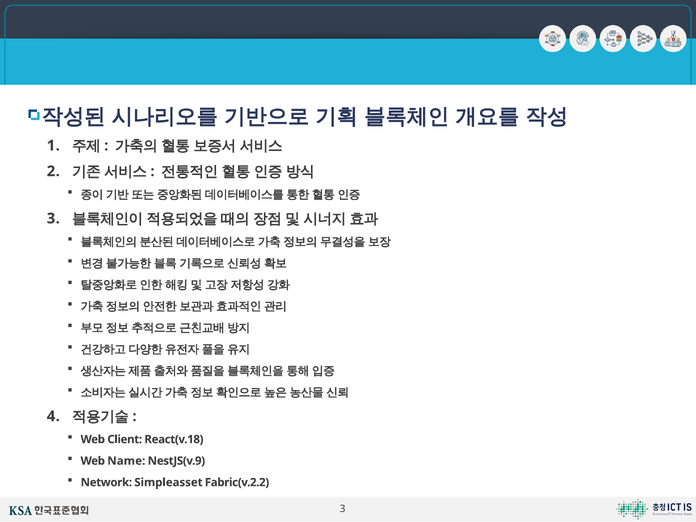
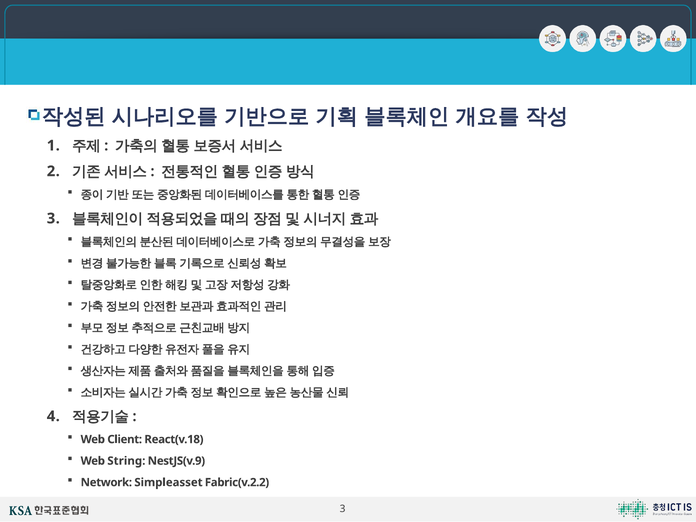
Name: Name -> String
